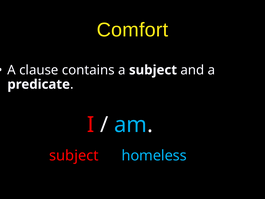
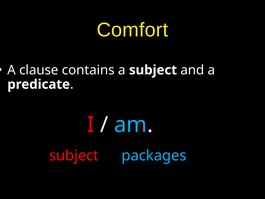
homeless: homeless -> packages
